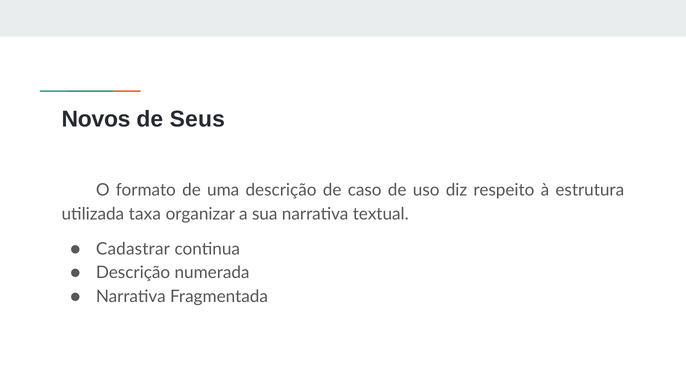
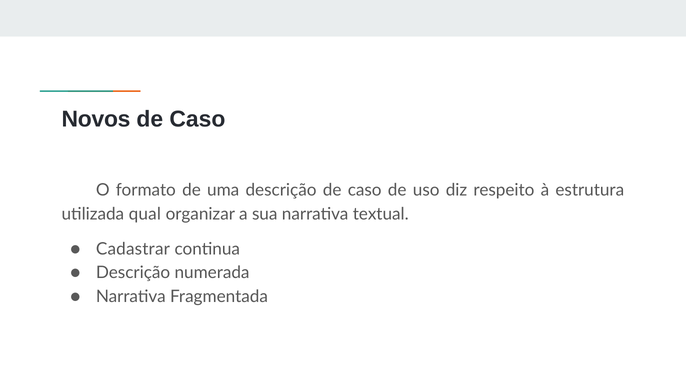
Seus at (197, 119): Seus -> Caso
taxa: taxa -> qual
